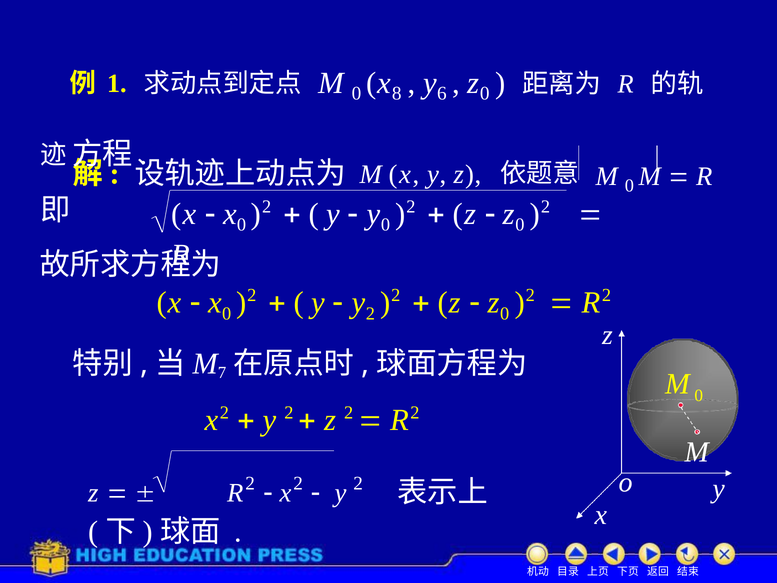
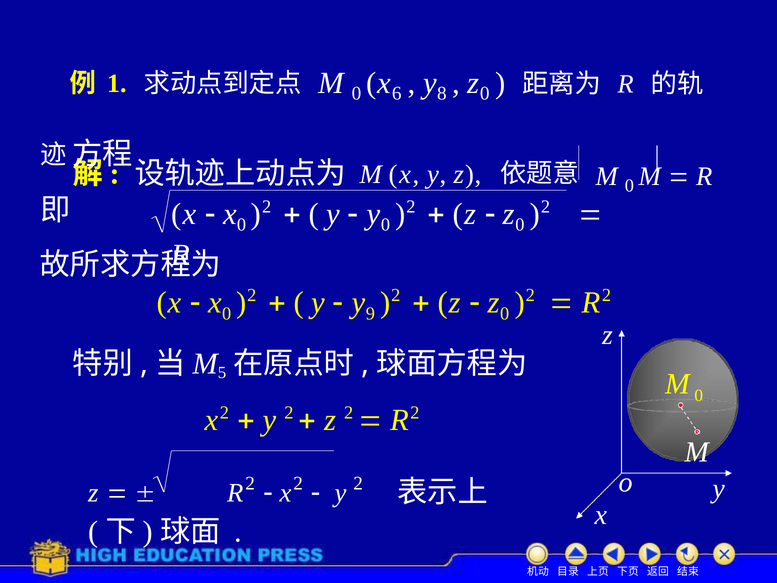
8: 8 -> 6
6: 6 -> 8
2 at (370, 313): 2 -> 9
7: 7 -> 5
